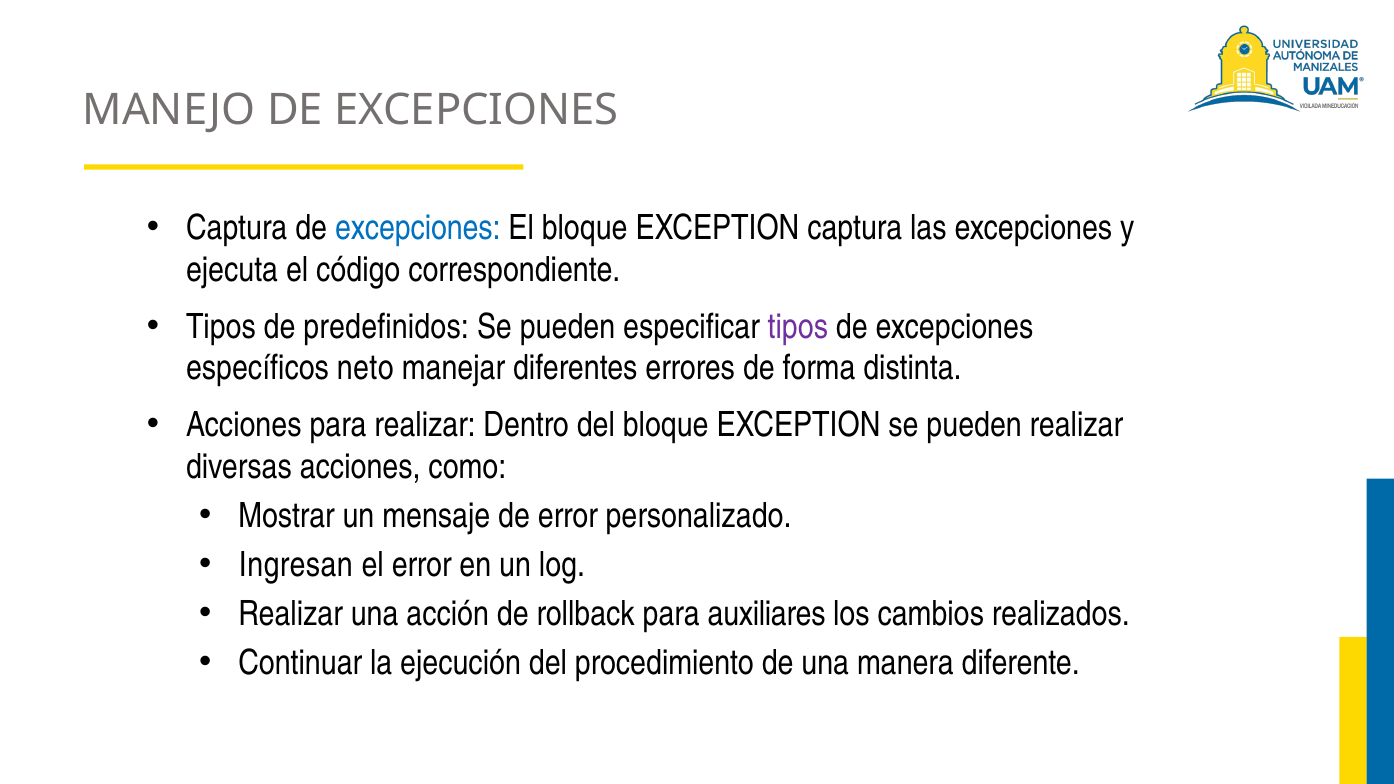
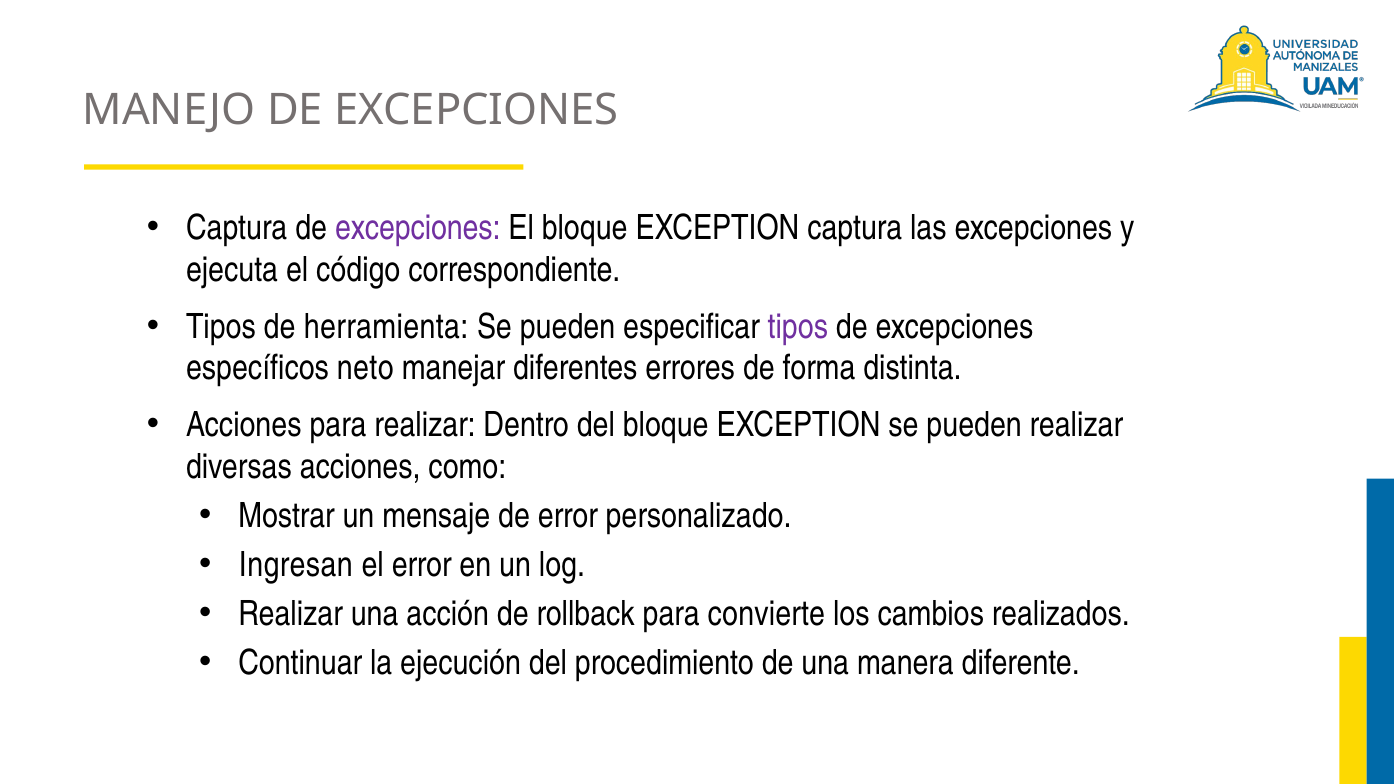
excepciones at (418, 228) colour: blue -> purple
predefinidos: predefinidos -> herramienta
auxiliares: auxiliares -> convierte
